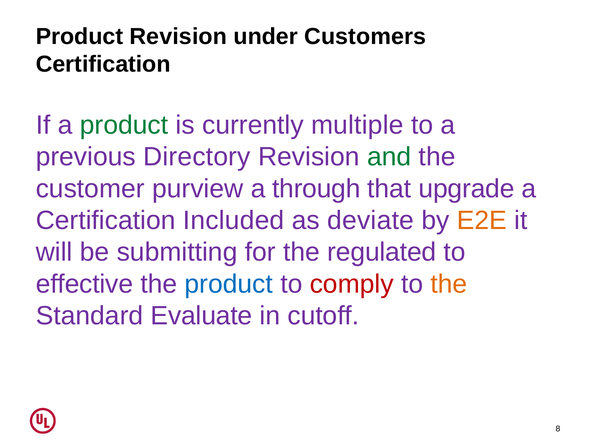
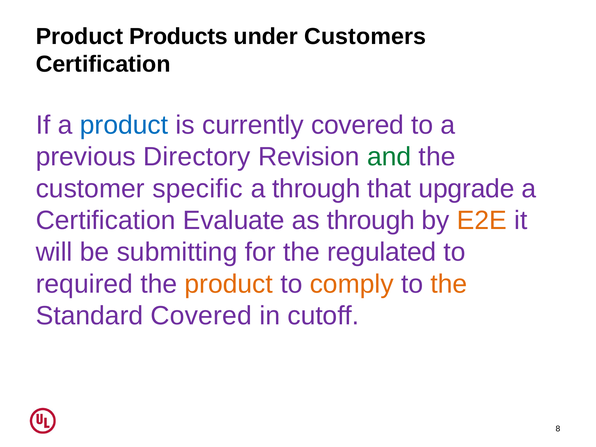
Product Revision: Revision -> Products
product at (124, 125) colour: green -> blue
currently multiple: multiple -> covered
purview: purview -> specific
Included: Included -> Evaluate
as deviate: deviate -> through
effective: effective -> required
product at (229, 284) colour: blue -> orange
comply colour: red -> orange
Standard Evaluate: Evaluate -> Covered
